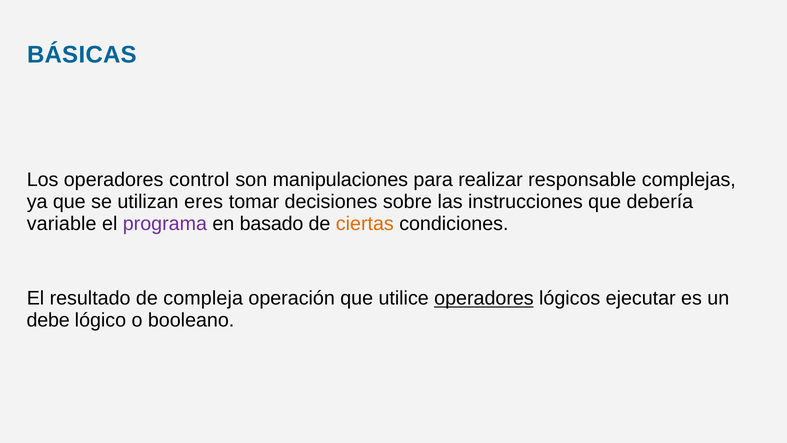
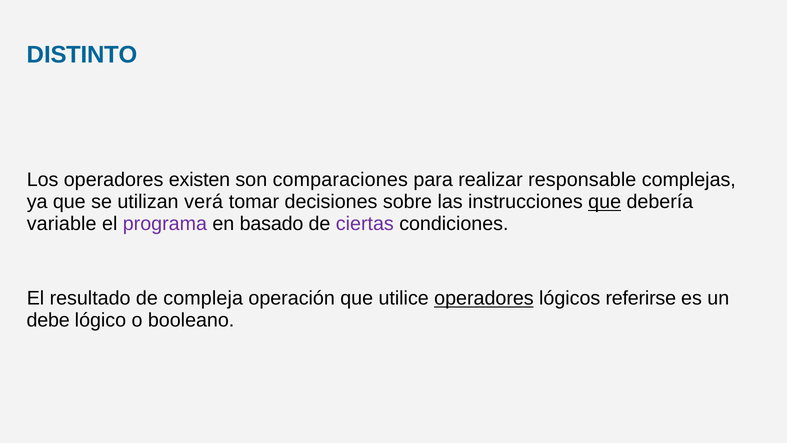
BÁSICAS: BÁSICAS -> DISTINTO
control: control -> existen
manipulaciones: manipulaciones -> comparaciones
eres: eres -> verá
que at (605, 202) underline: none -> present
ciertas colour: orange -> purple
ejecutar: ejecutar -> referirse
